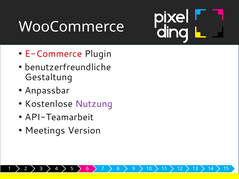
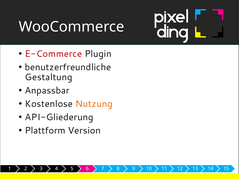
Nutzung colour: purple -> orange
API-Teamarbeit: API-Teamarbeit -> API-Gliederung
Meetings: Meetings -> Plattform
